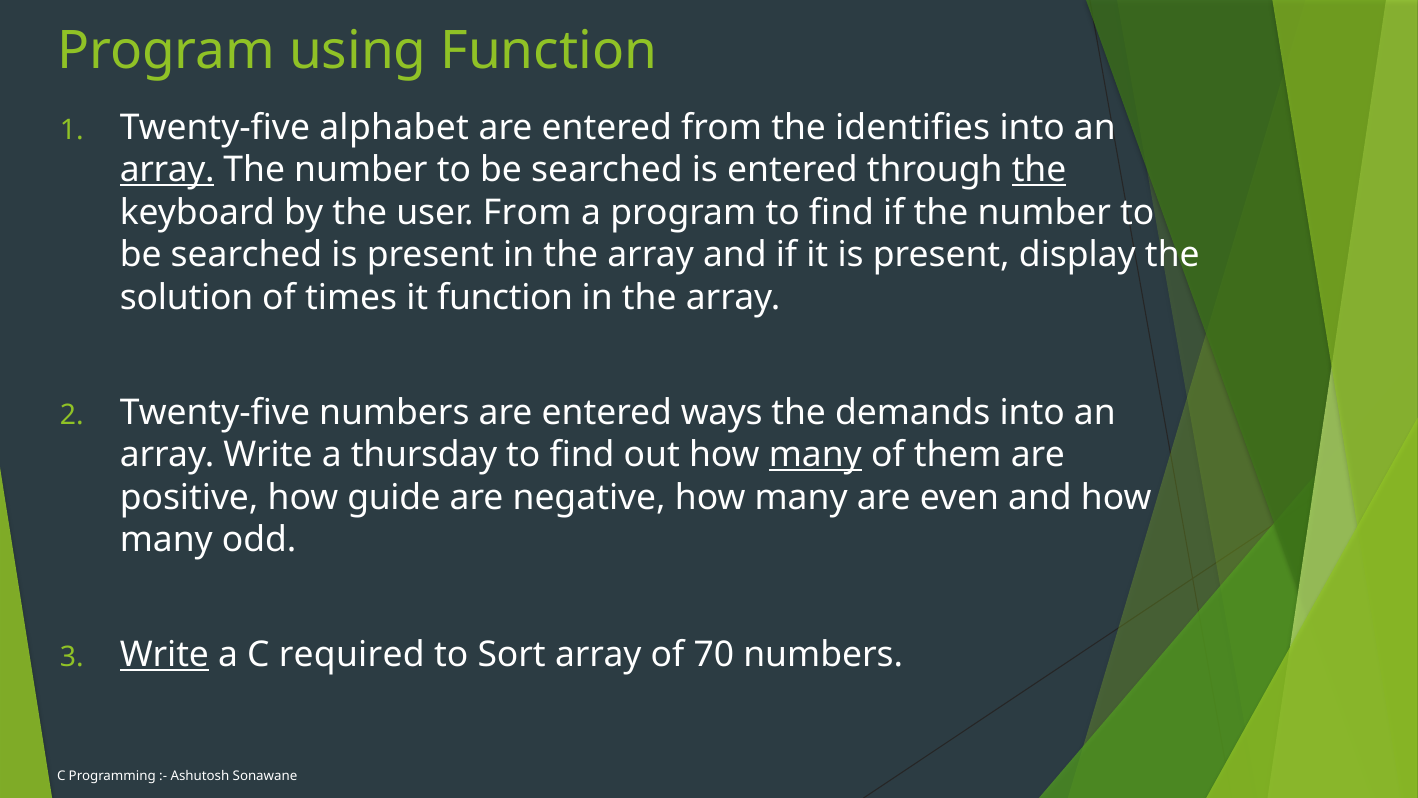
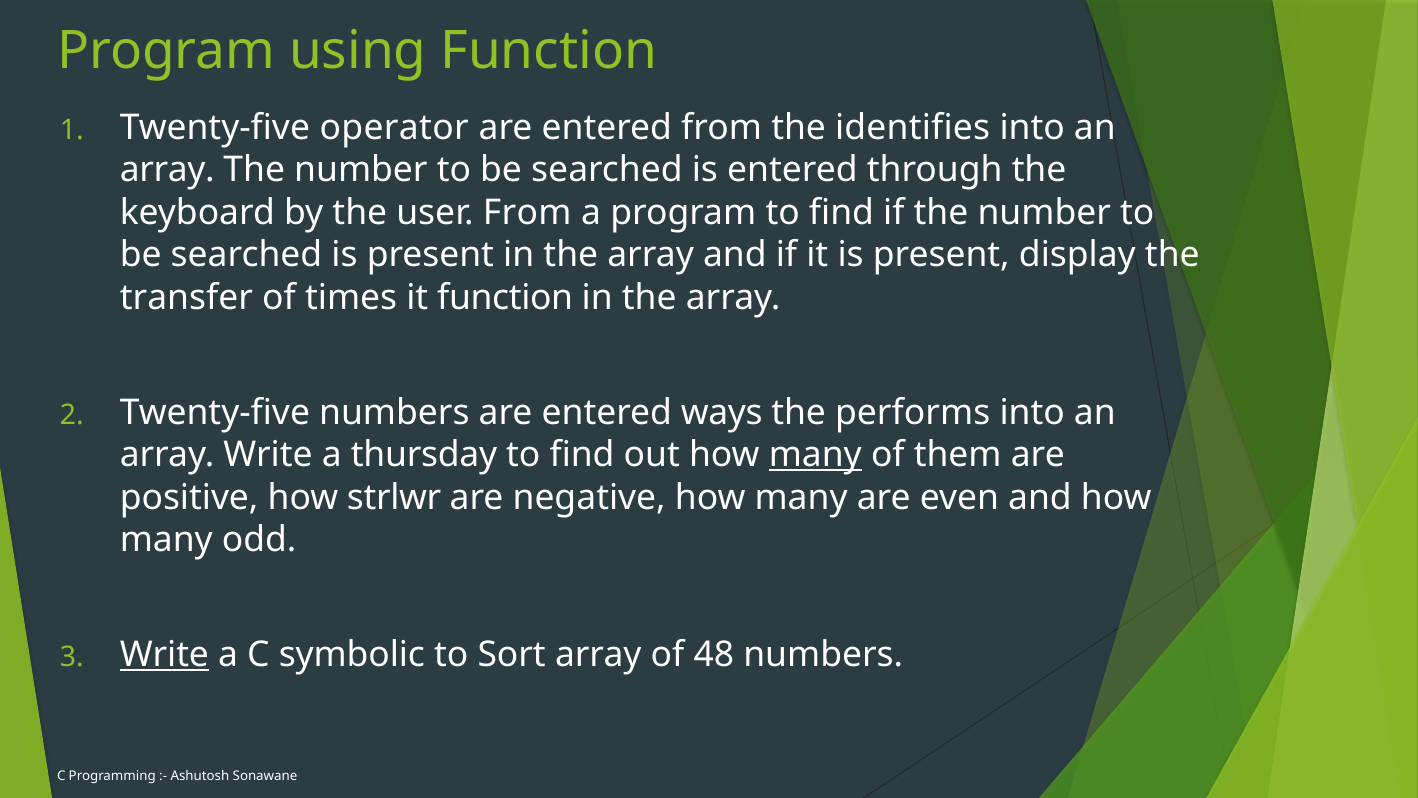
alphabet: alphabet -> operator
array at (167, 170) underline: present -> none
the at (1039, 170) underline: present -> none
solution: solution -> transfer
demands: demands -> performs
guide: guide -> strlwr
required: required -> symbolic
70: 70 -> 48
